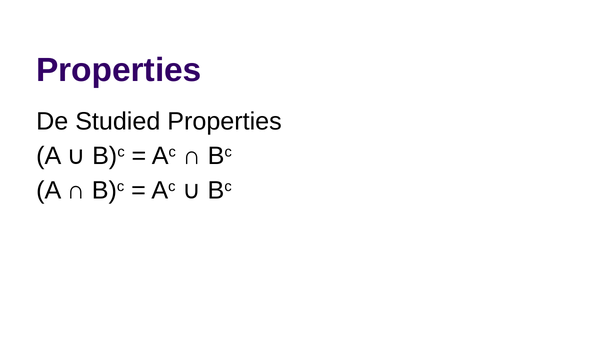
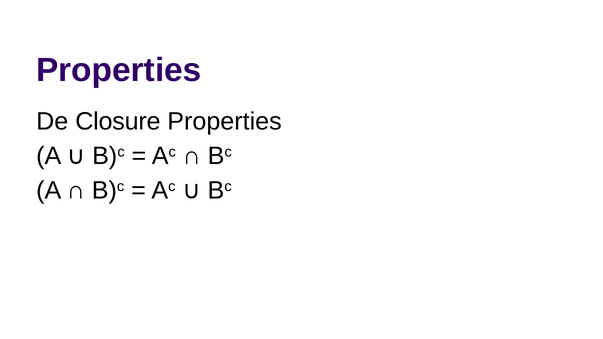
Studied: Studied -> Closure
